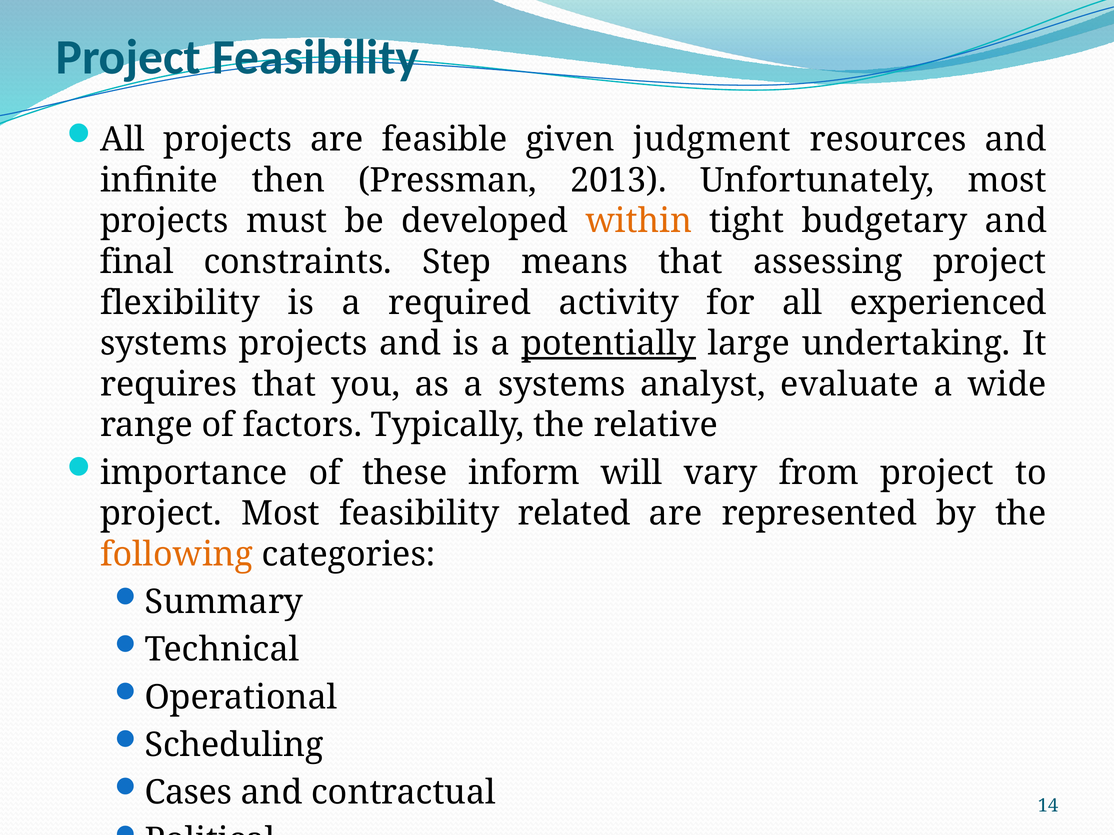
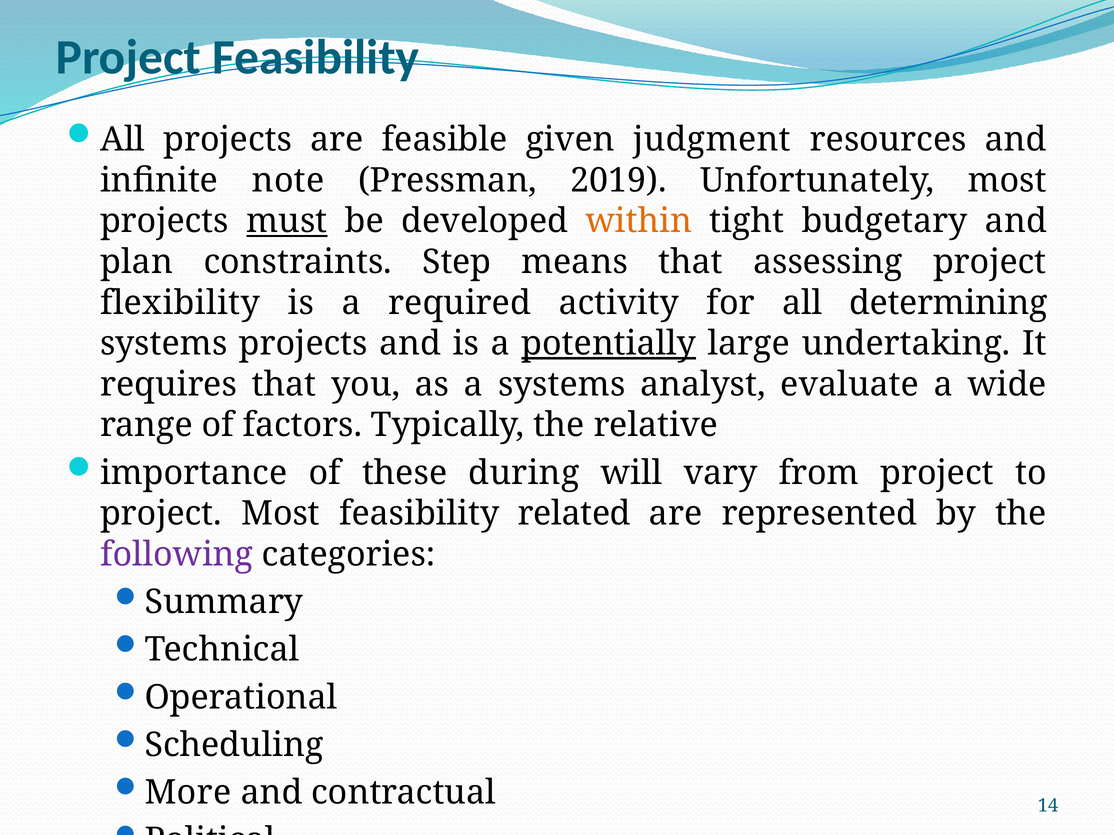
then: then -> note
2013: 2013 -> 2019
must underline: none -> present
final: final -> plan
experienced: experienced -> determining
inform: inform -> during
following colour: orange -> purple
Cases: Cases -> More
